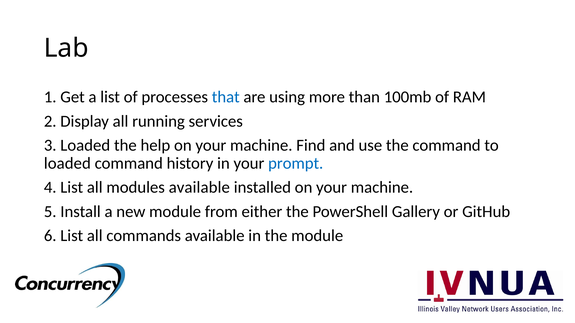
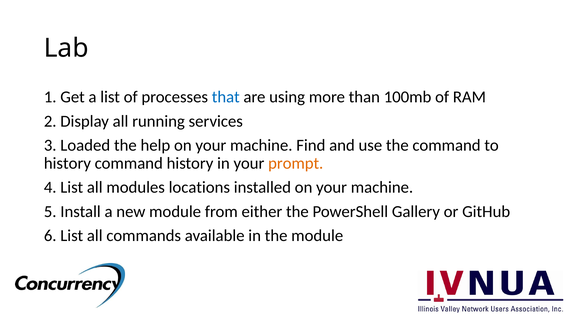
loaded at (67, 164): loaded -> history
prompt colour: blue -> orange
modules available: available -> locations
